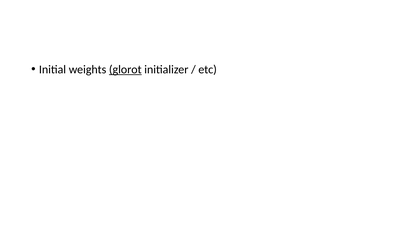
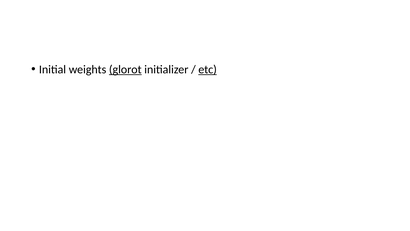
etc underline: none -> present
